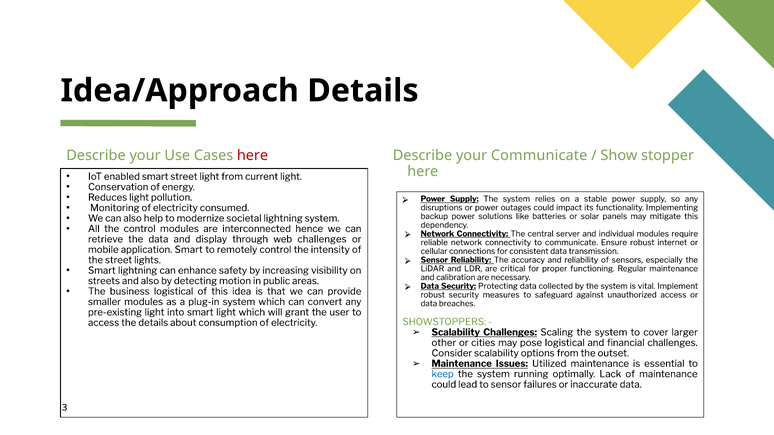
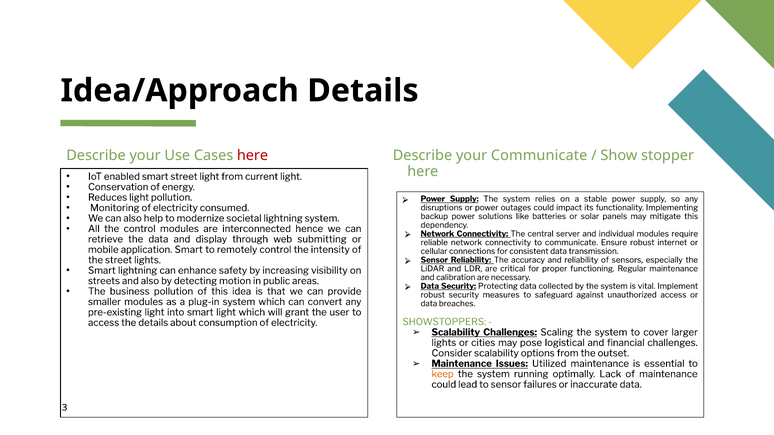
web challenges: challenges -> submitting
business logistical: logistical -> pollution
other at (444, 343): other -> lights
keep colour: blue -> orange
